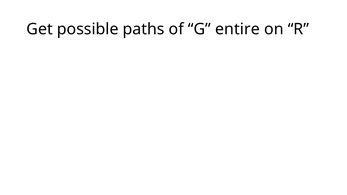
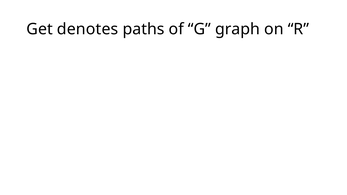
possible: possible -> denotes
entire: entire -> graph
